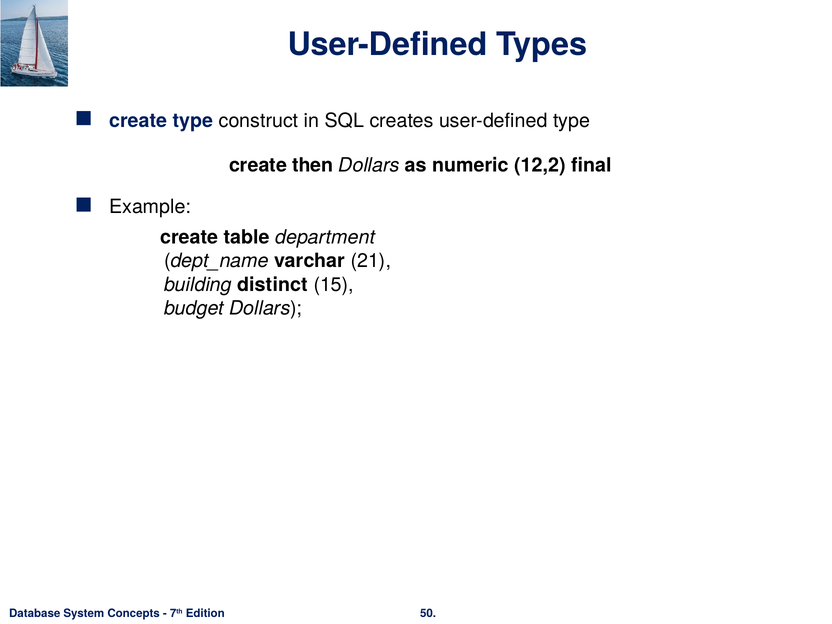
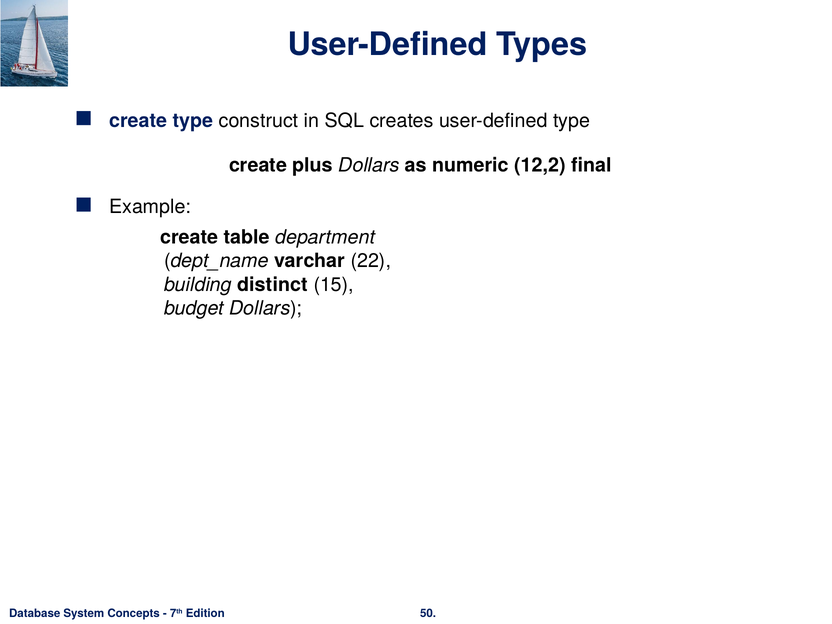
then: then -> plus
21: 21 -> 22
